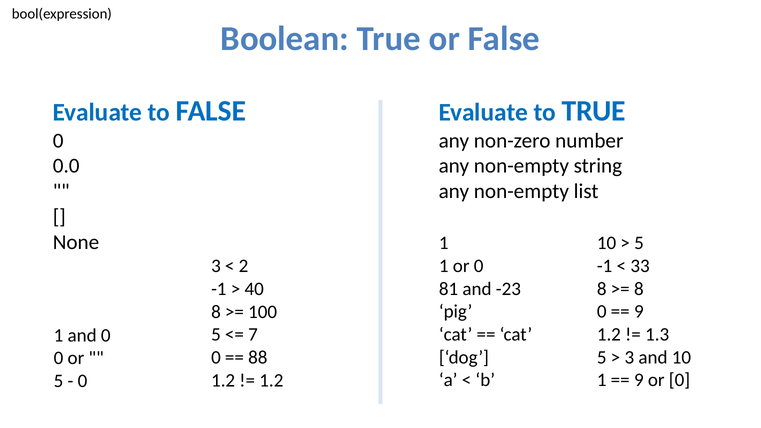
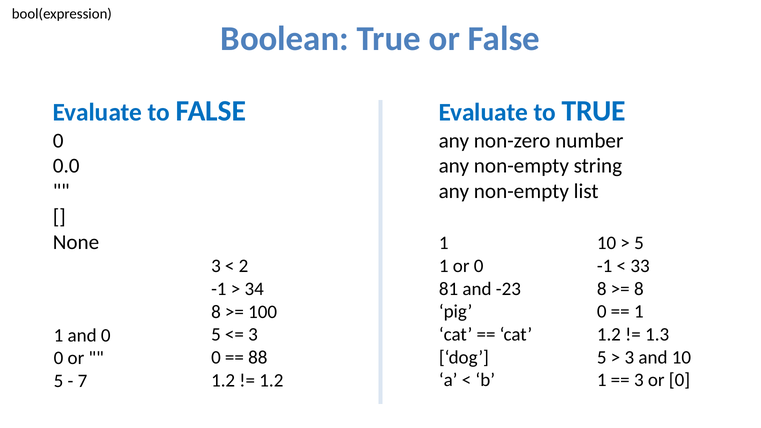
40: 40 -> 34
9 at (639, 312): 9 -> 1
7 at (253, 335): 7 -> 3
9 at (639, 380): 9 -> 3
0 at (82, 381): 0 -> 7
